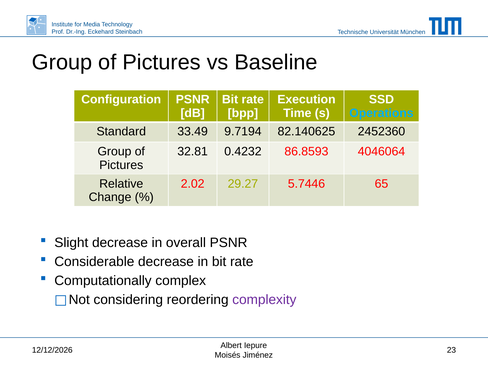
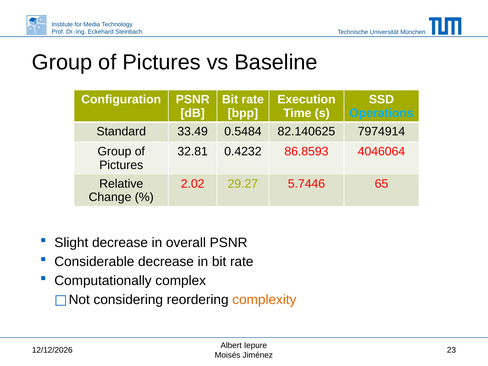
9.7194: 9.7194 -> 0.5484
2452360: 2452360 -> 7974914
complexity colour: purple -> orange
